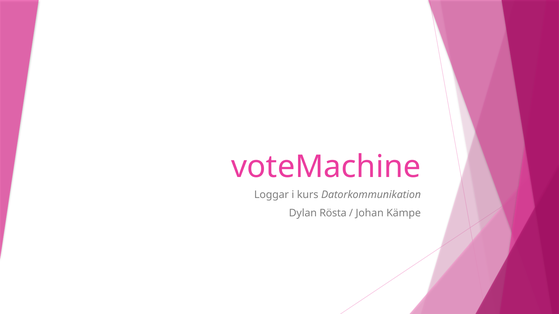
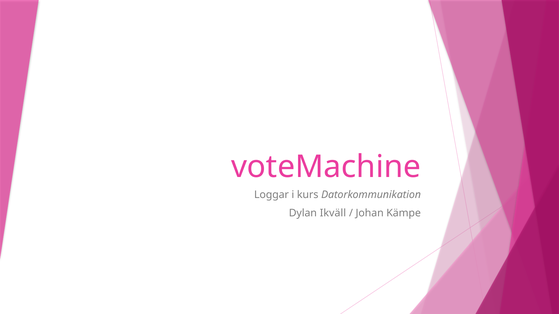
Rösta: Rösta -> Ikväll
